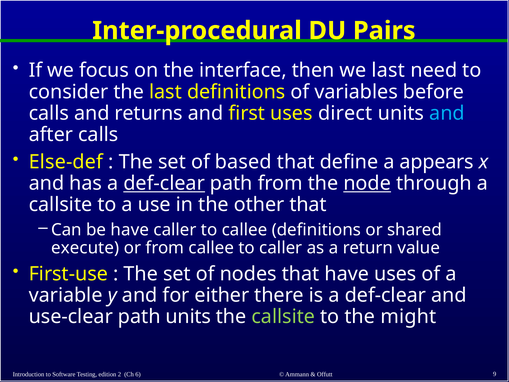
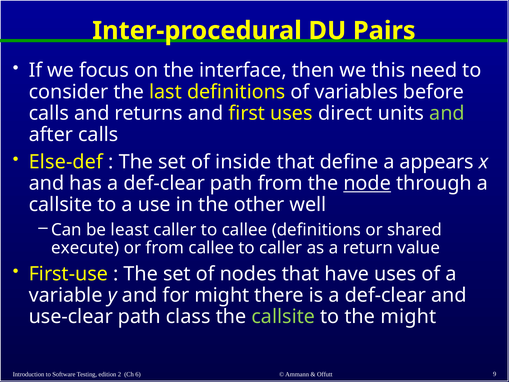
we last: last -> this
and at (447, 113) colour: light blue -> light green
based: based -> inside
def-clear at (164, 183) underline: present -> none
other that: that -> well
be have: have -> least
for either: either -> might
path units: units -> class
